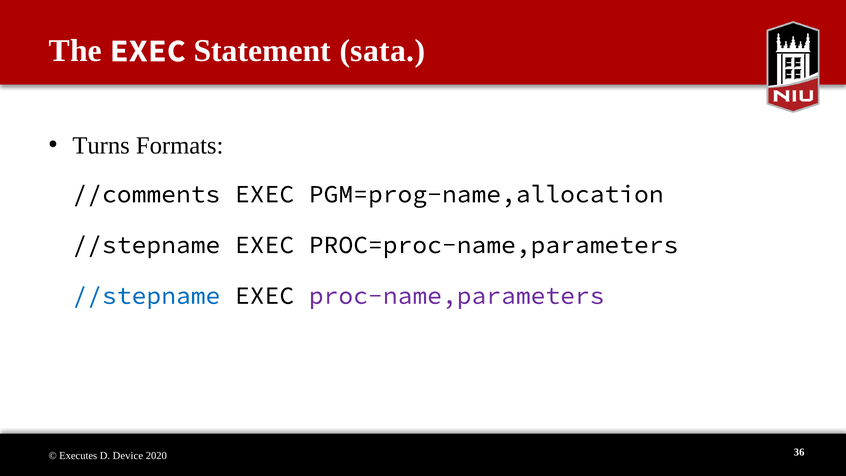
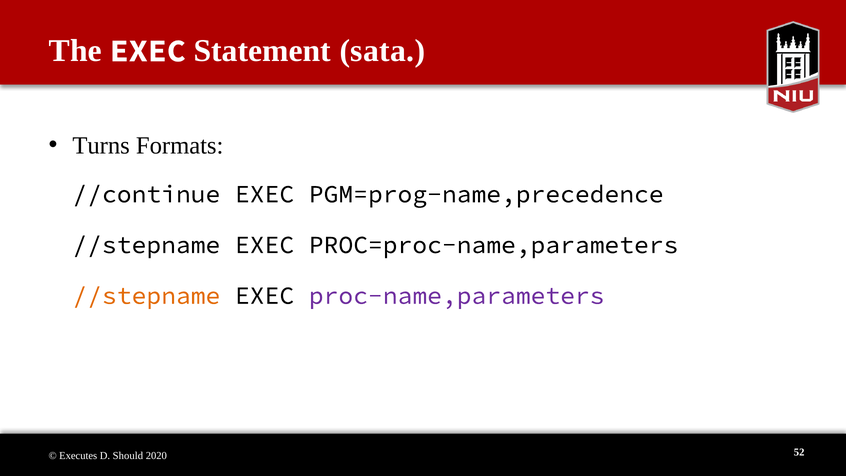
//comments: //comments -> //continue
PGM=prog-name,allocation: PGM=prog-name,allocation -> PGM=prog-name,precedence
//stepname at (146, 296) colour: blue -> orange
Device: Device -> Should
36: 36 -> 52
